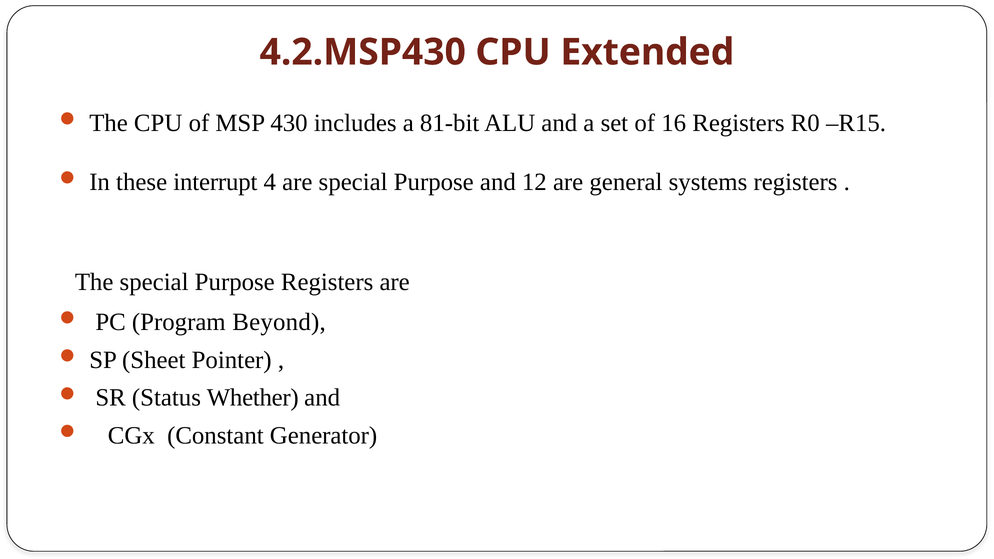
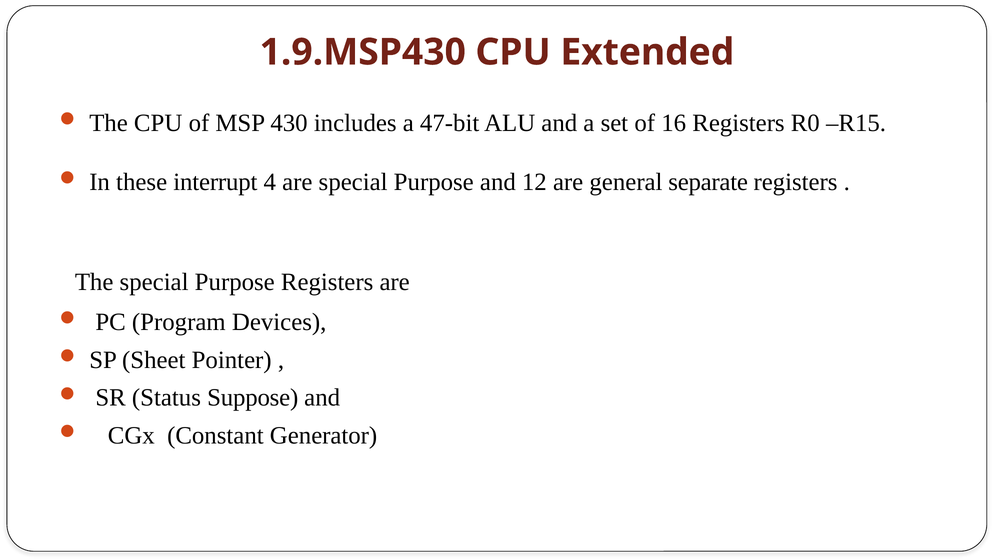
4.2.MSP430: 4.2.MSP430 -> 1.9.MSP430
81-bit: 81-bit -> 47-bit
systems: systems -> separate
Beyond: Beyond -> Devices
Whether: Whether -> Suppose
